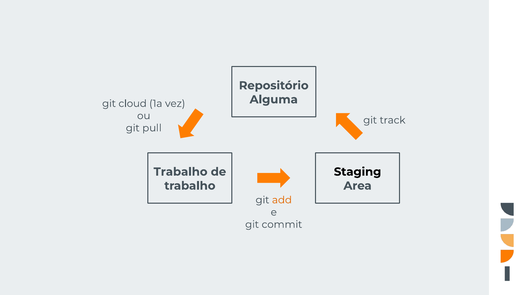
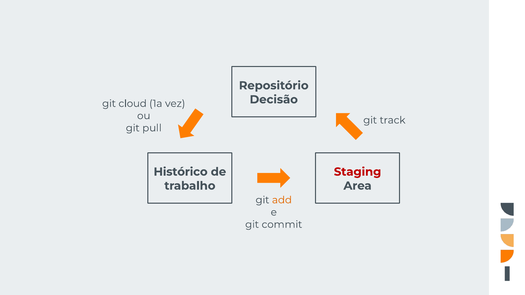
Alguma: Alguma -> Decisão
Trabalho at (181, 172): Trabalho -> Histórico
Staging colour: black -> red
